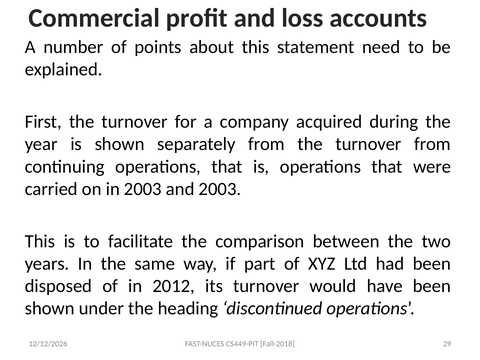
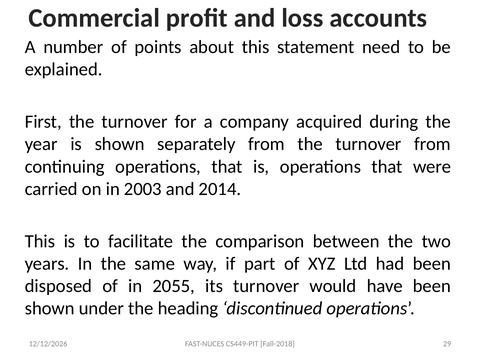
and 2003: 2003 -> 2014
2012: 2012 -> 2055
